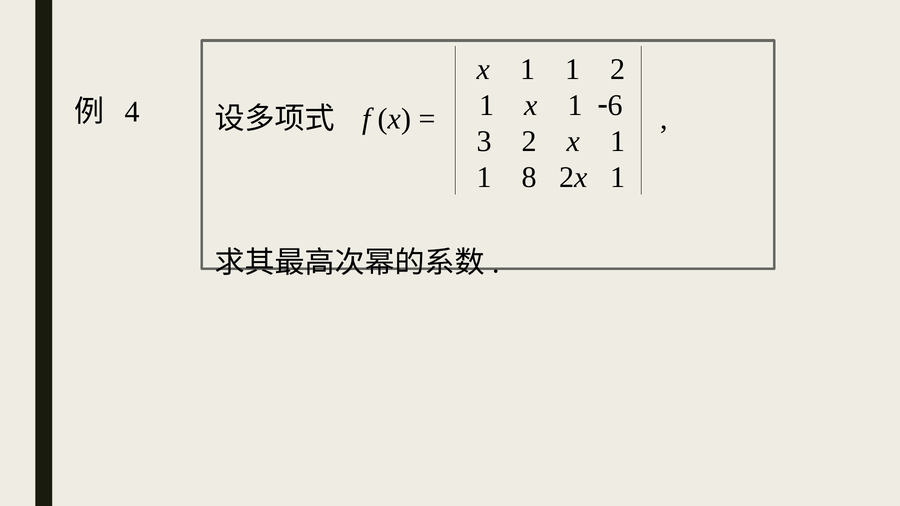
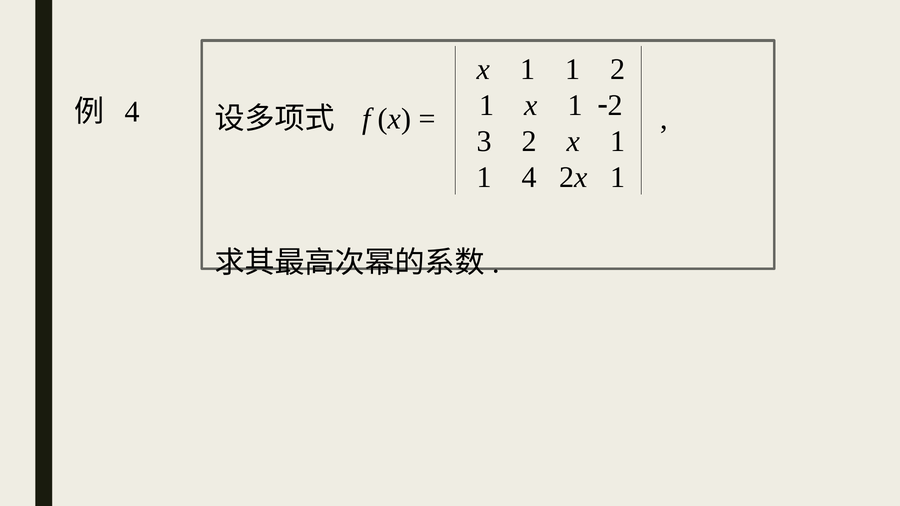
6 at (615, 105): 6 -> 2
1 8: 8 -> 4
